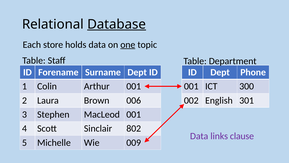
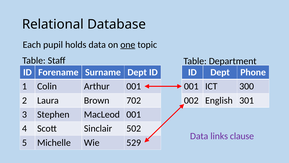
Database underline: present -> none
store: store -> pupil
006: 006 -> 702
802: 802 -> 502
009: 009 -> 529
